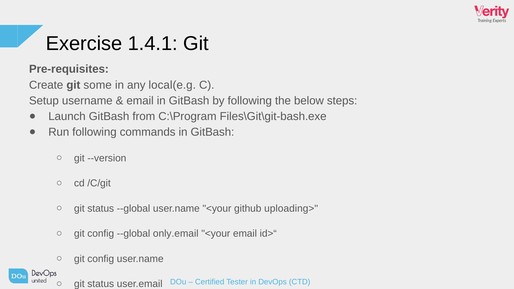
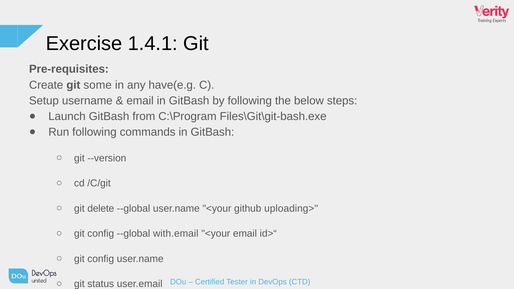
local(e.g: local(e.g -> have(e.g
status at (101, 209): status -> delete
only.email: only.email -> with.email
